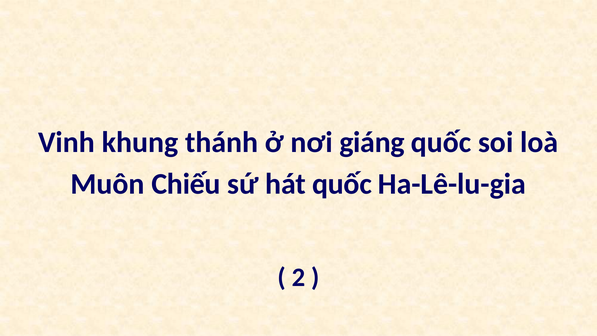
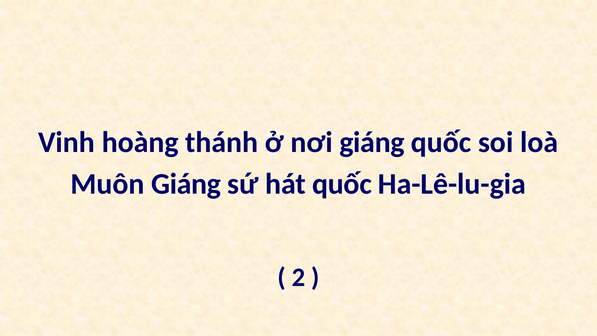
khung: khung -> hoàng
Muôn Chiếu: Chiếu -> Giáng
